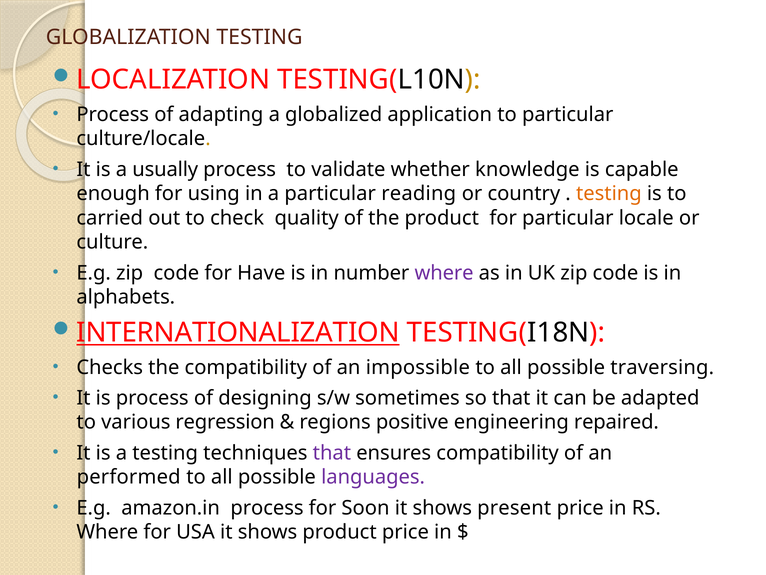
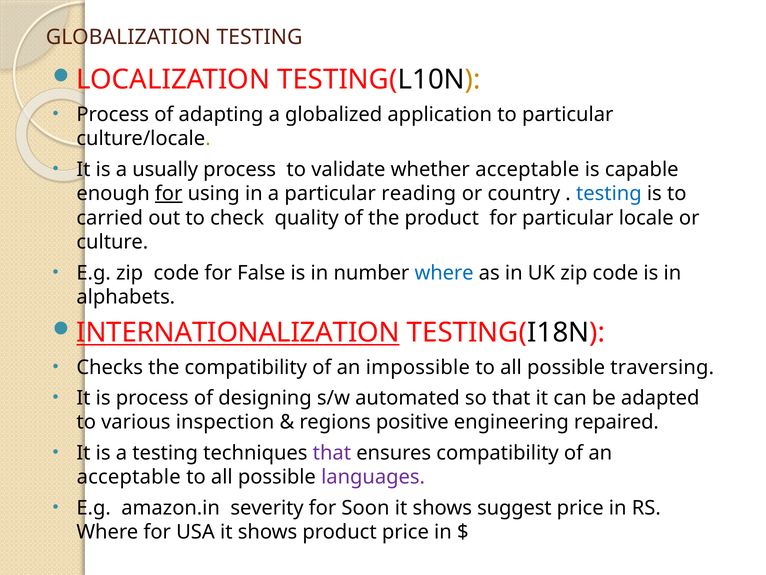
whether knowledge: knowledge -> acceptable
for at (169, 193) underline: none -> present
testing at (609, 193) colour: orange -> blue
Have: Have -> False
where at (444, 273) colour: purple -> blue
sometimes: sometimes -> automated
regression: regression -> inspection
performed at (129, 477): performed -> acceptable
amazon.in process: process -> severity
present: present -> suggest
